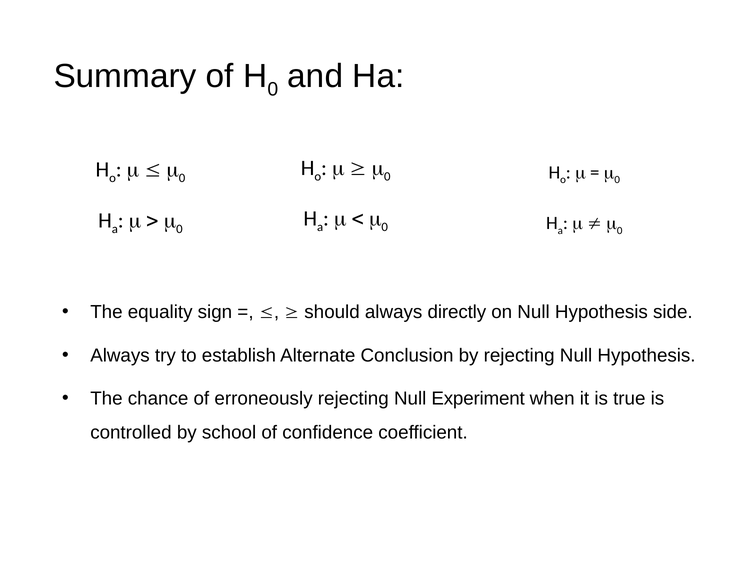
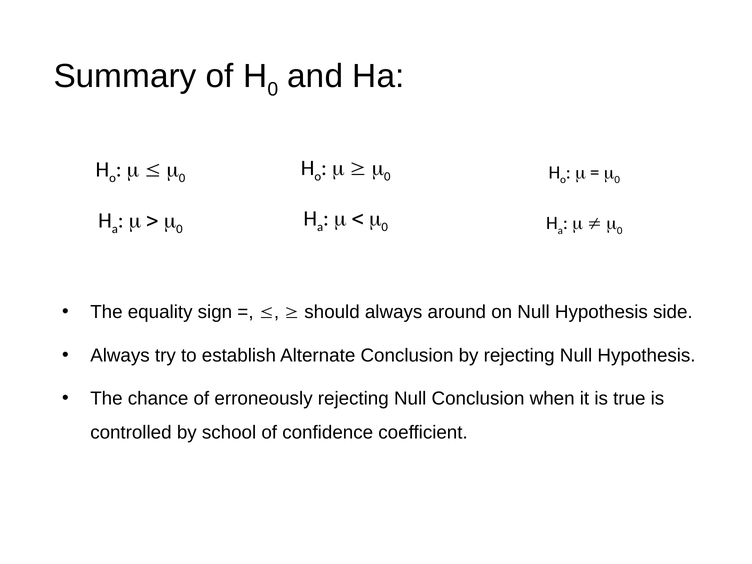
directly: directly -> around
Null Experiment: Experiment -> Conclusion
